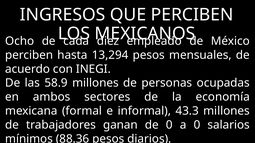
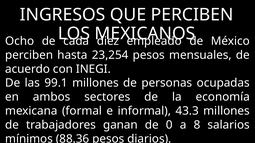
13,294: 13,294 -> 23,254
58.9: 58.9 -> 99.1
a 0: 0 -> 8
